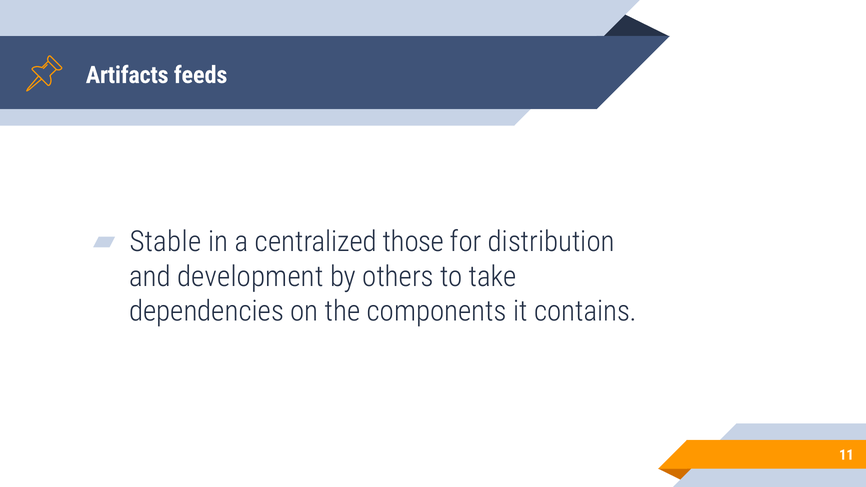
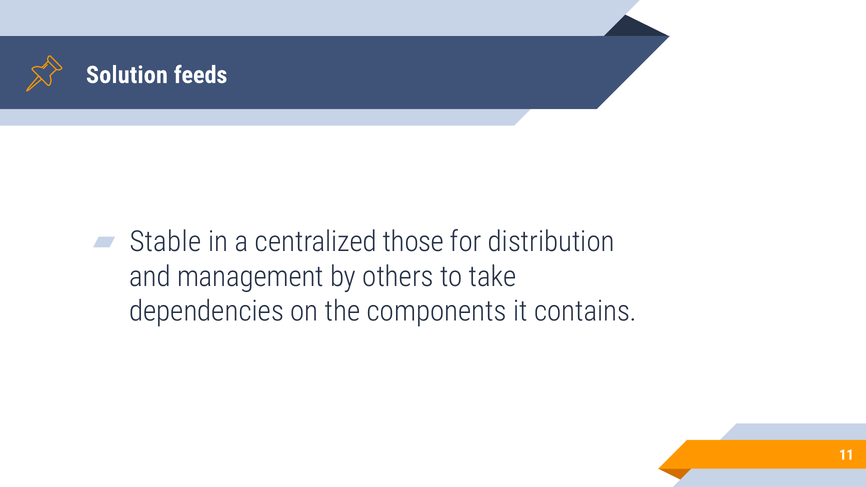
Artifacts: Artifacts -> Solution
development: development -> management
